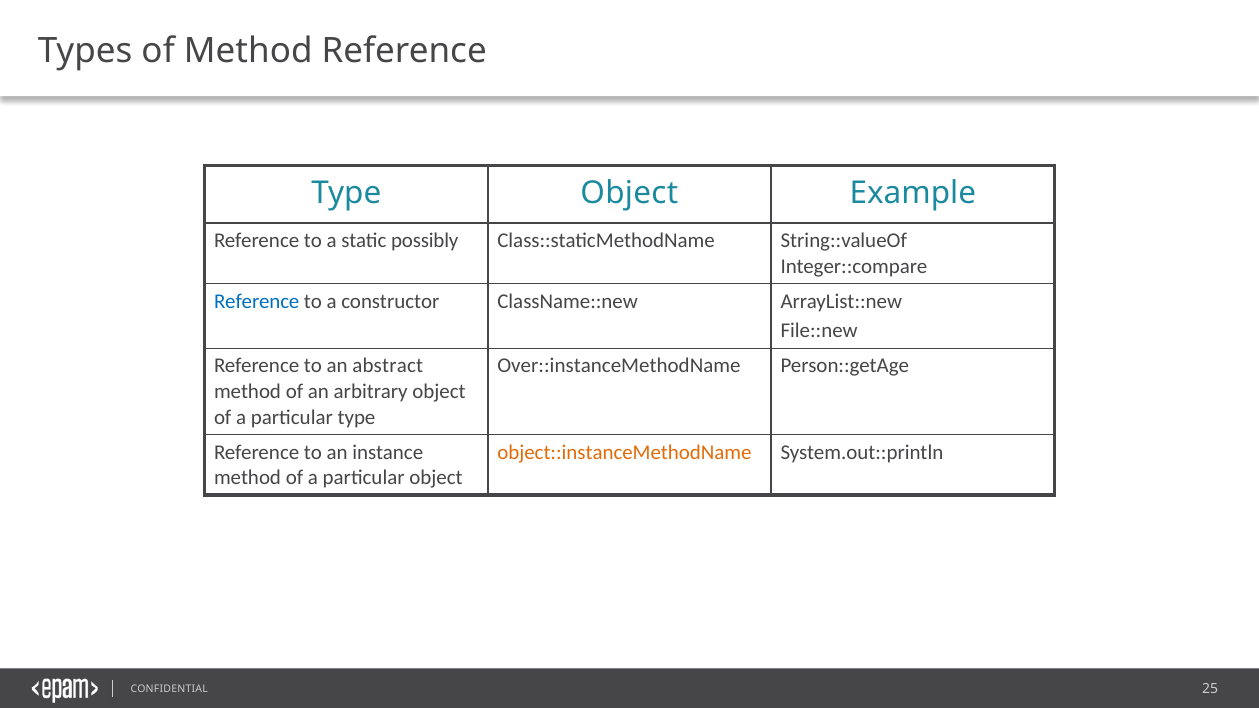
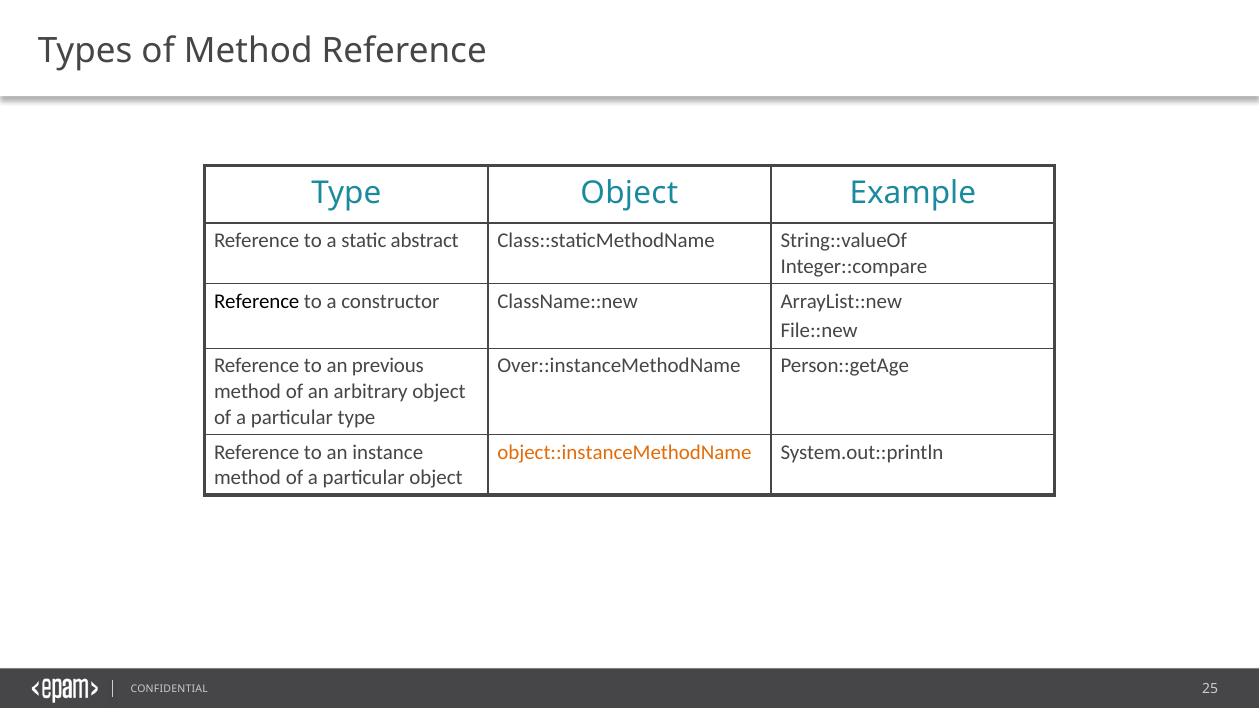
possibly: possibly -> abstract
Reference at (257, 301) colour: blue -> black
abstract: abstract -> previous
